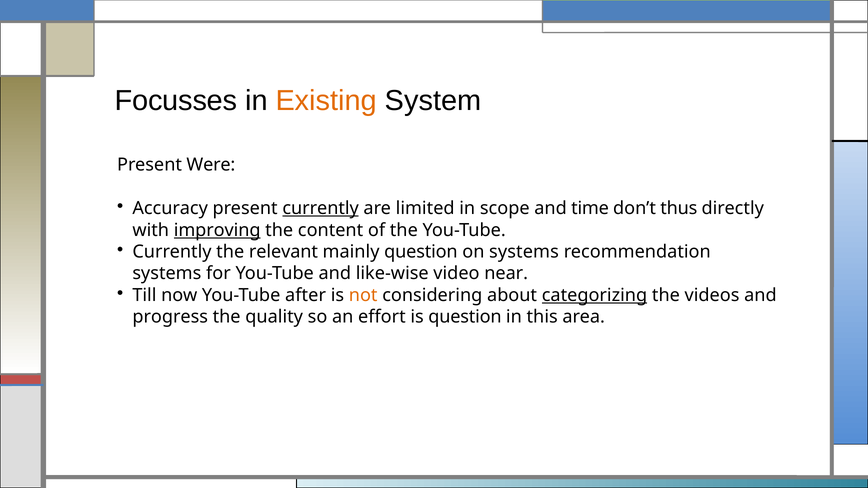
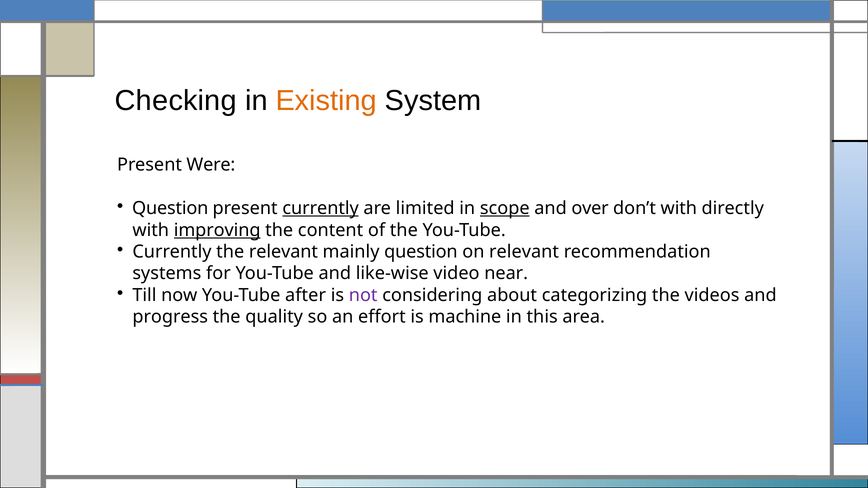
Focusses: Focusses -> Checking
Accuracy at (170, 209): Accuracy -> Question
scope underline: none -> present
time: time -> over
don’t thus: thus -> with
on systems: systems -> relevant
not colour: orange -> purple
categorizing underline: present -> none
is question: question -> machine
